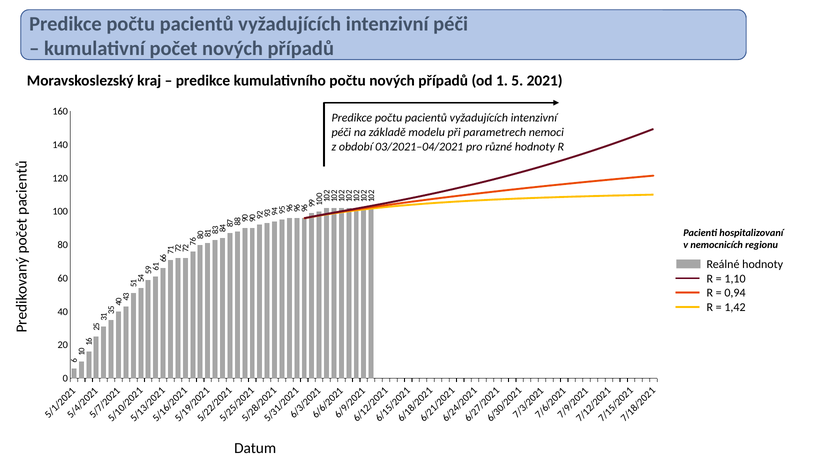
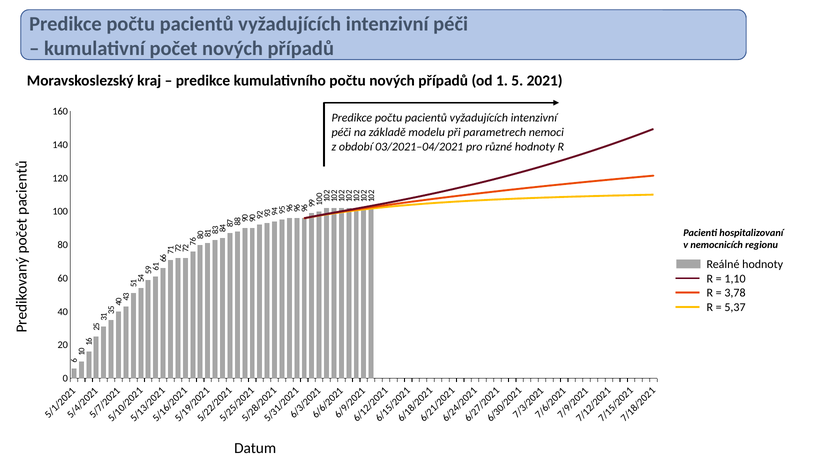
0,94: 0,94 -> 3,78
1,42: 1,42 -> 5,37
